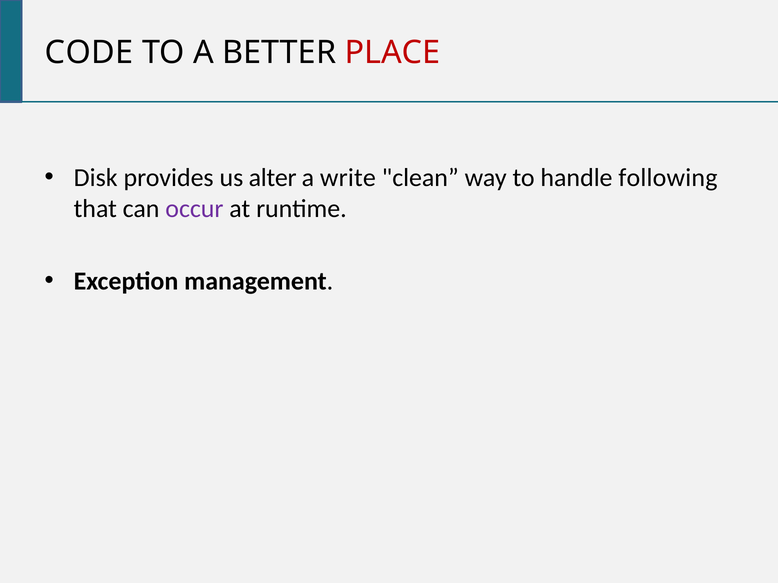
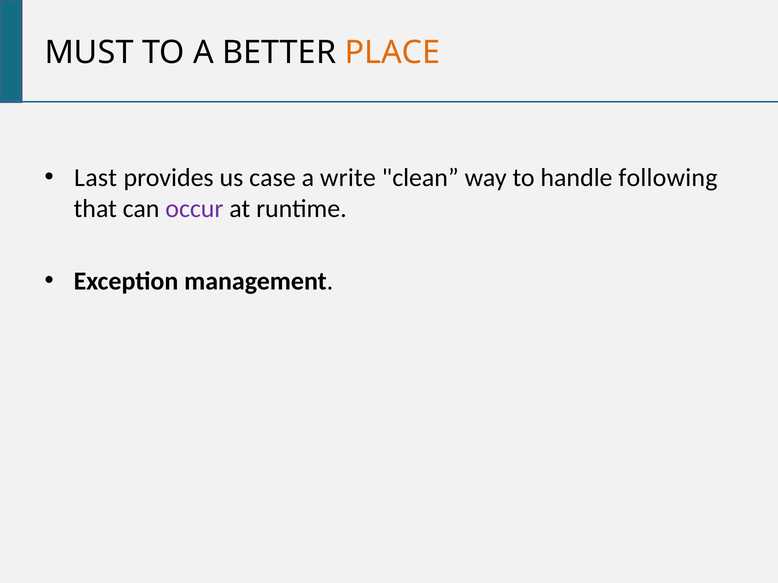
CODE: CODE -> MUST
PLACE colour: red -> orange
Disk: Disk -> Last
alter: alter -> case
